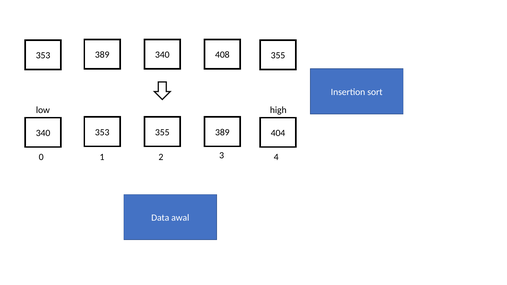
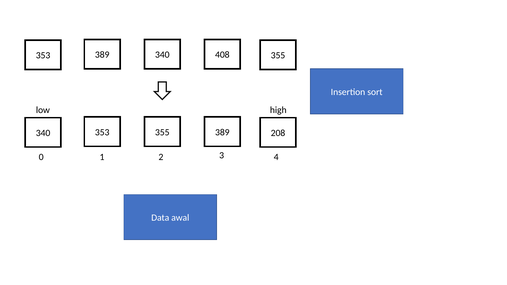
404: 404 -> 208
